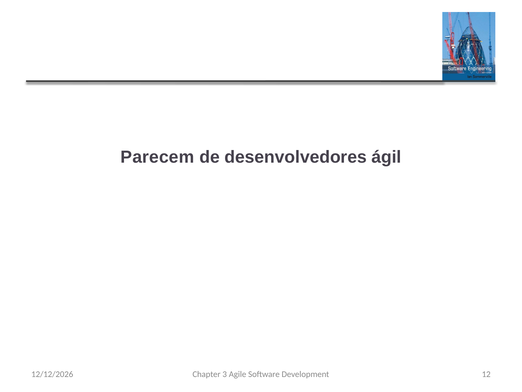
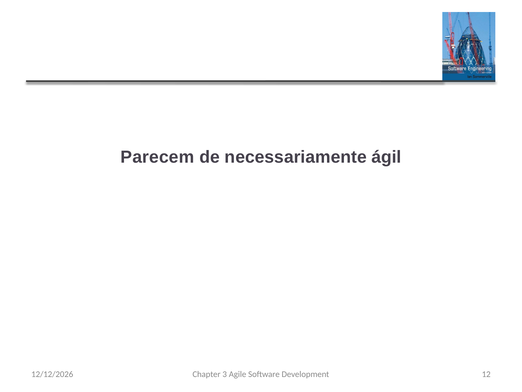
desenvolvedores: desenvolvedores -> necessariamente
